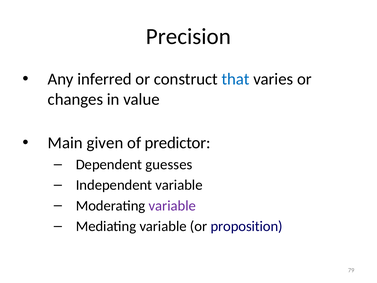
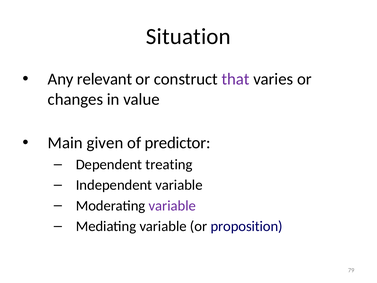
Precision: Precision -> Situation
inferred: inferred -> relevant
that colour: blue -> purple
guesses: guesses -> treating
